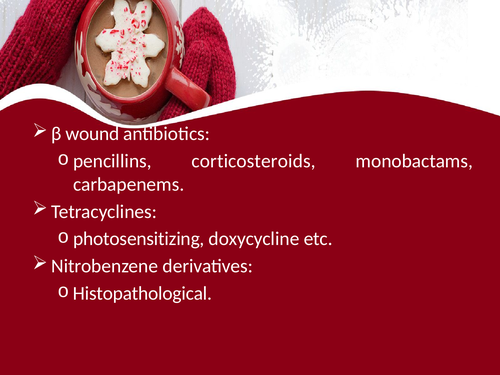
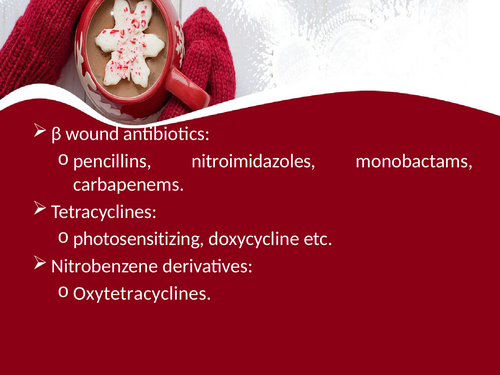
corticosteroids: corticosteroids -> nitroimidazoles
Histopathological: Histopathological -> Oxytetracyclines
